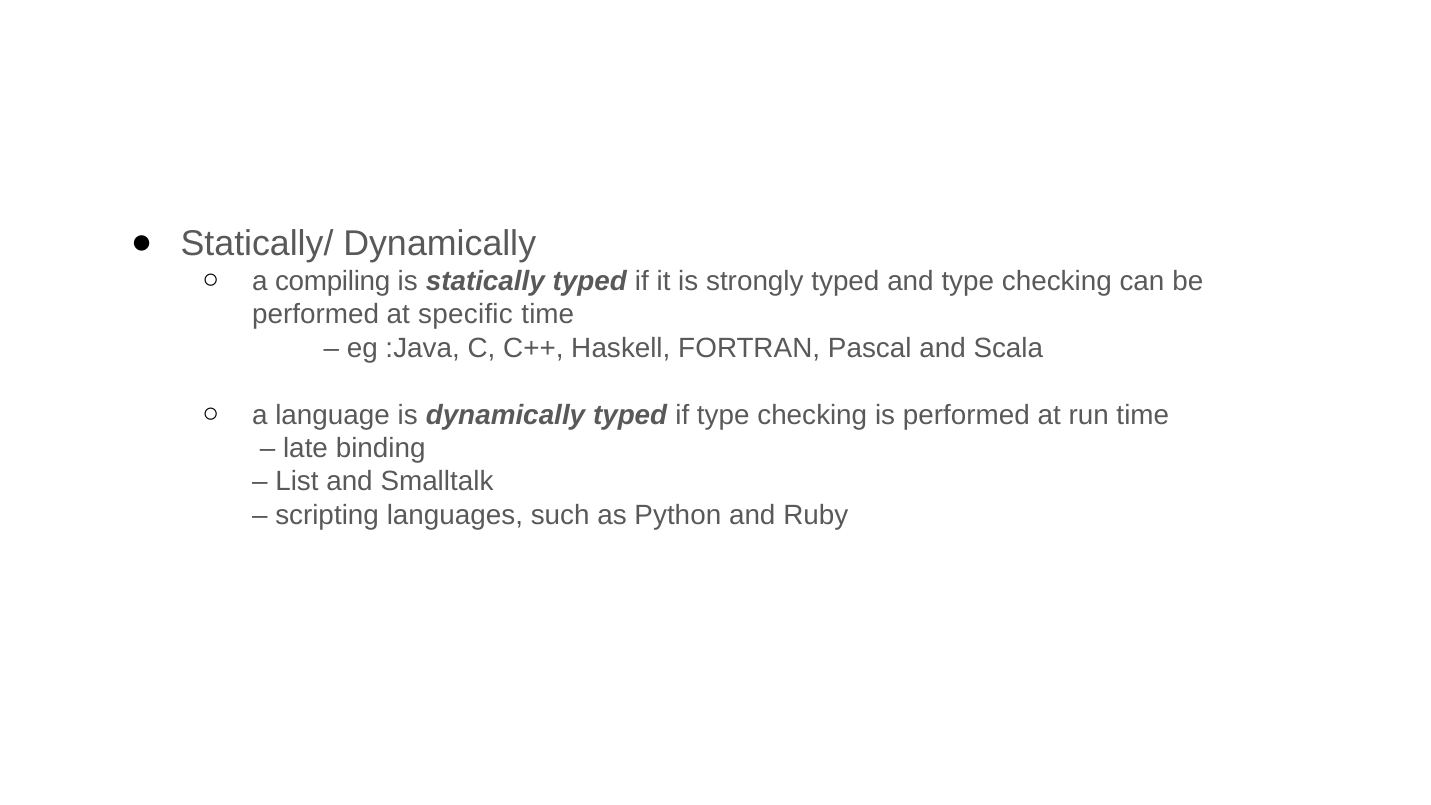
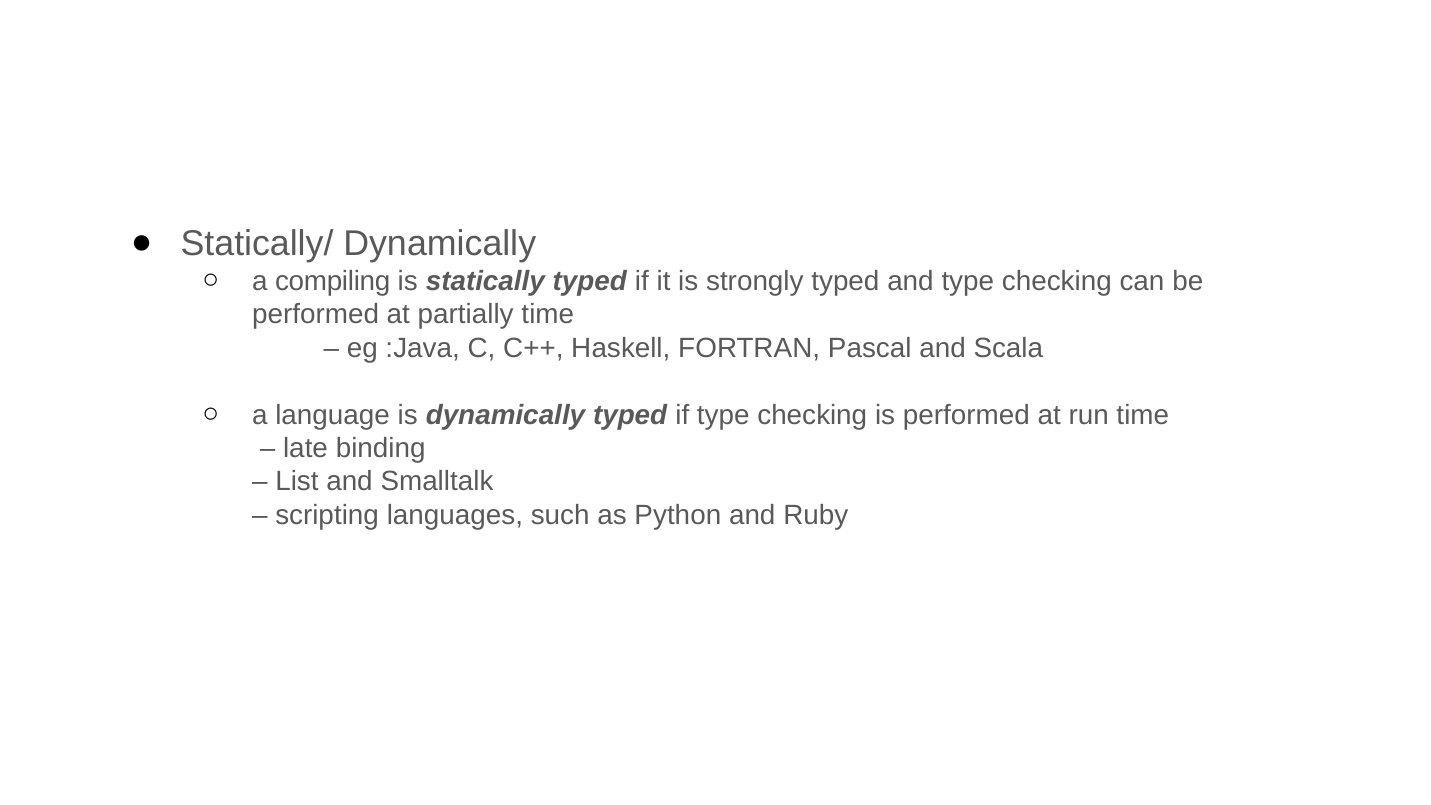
specific: specific -> partially
